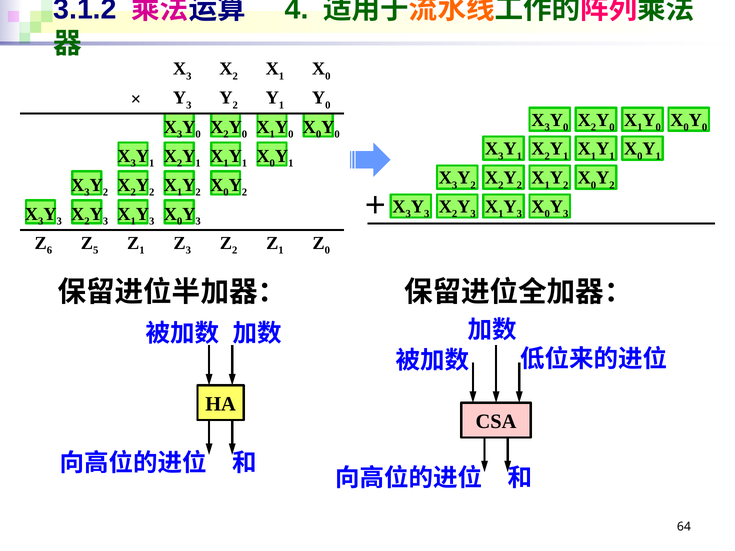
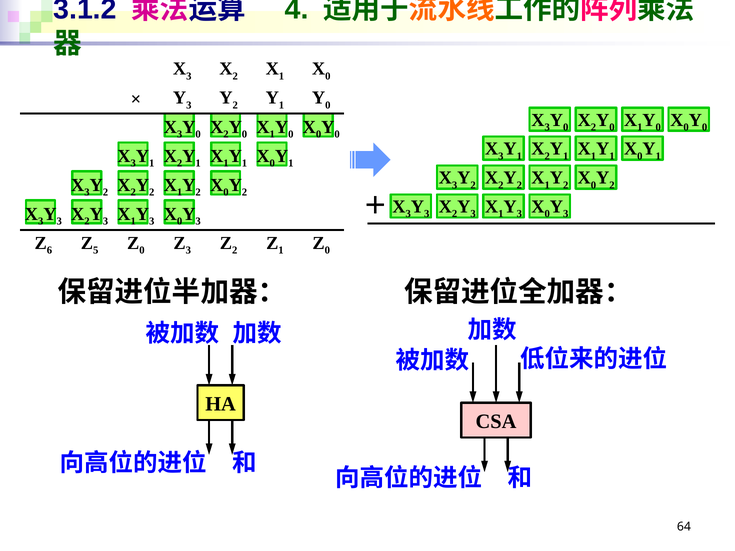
1 at (142, 250): 1 -> 0
